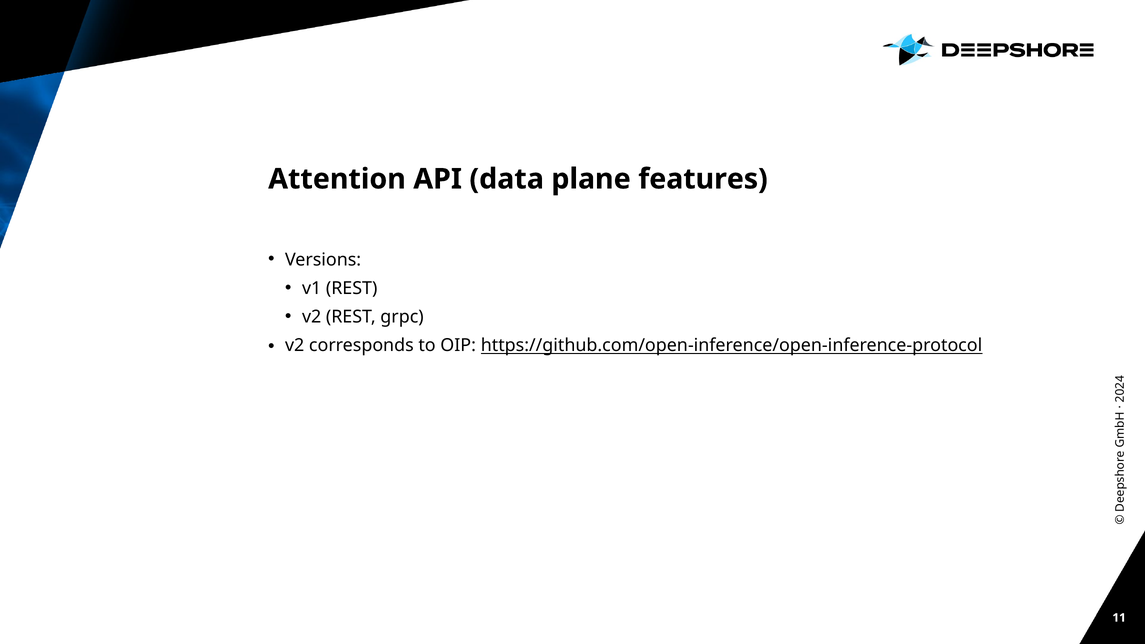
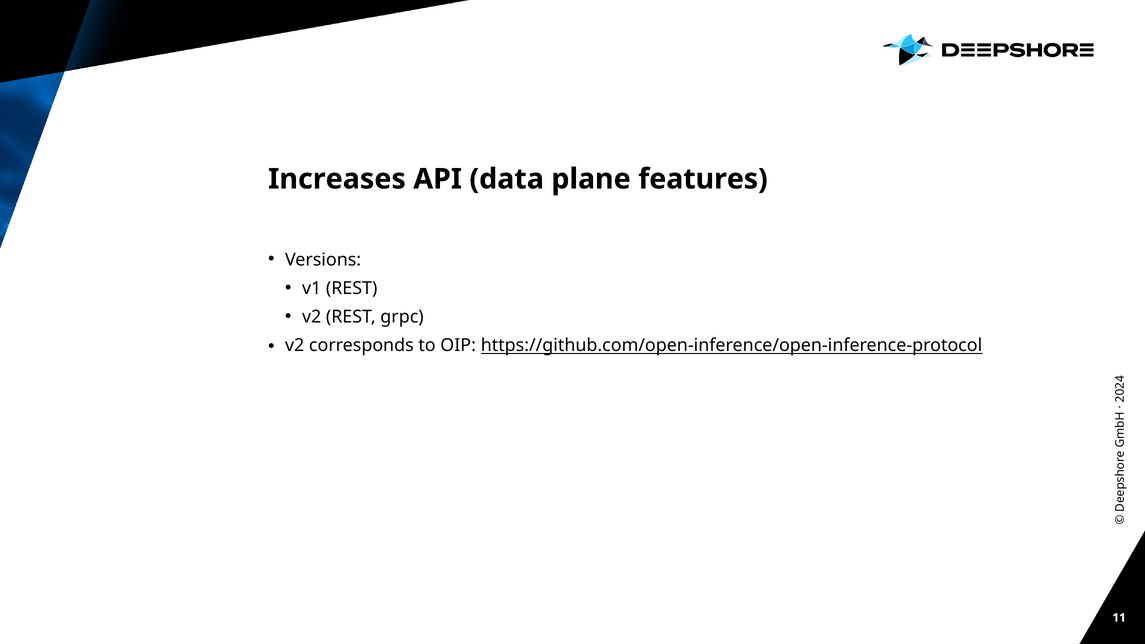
Attention: Attention -> Increases
